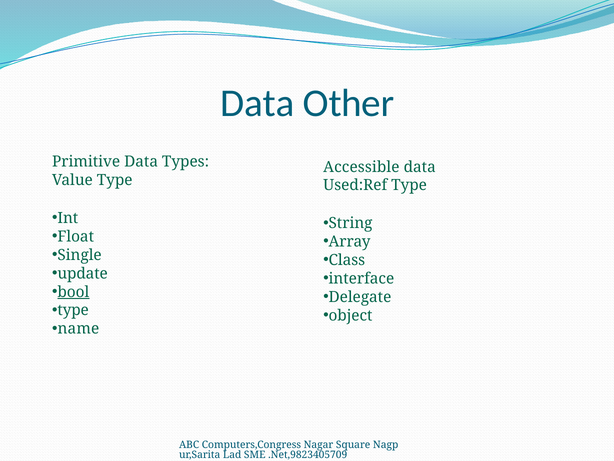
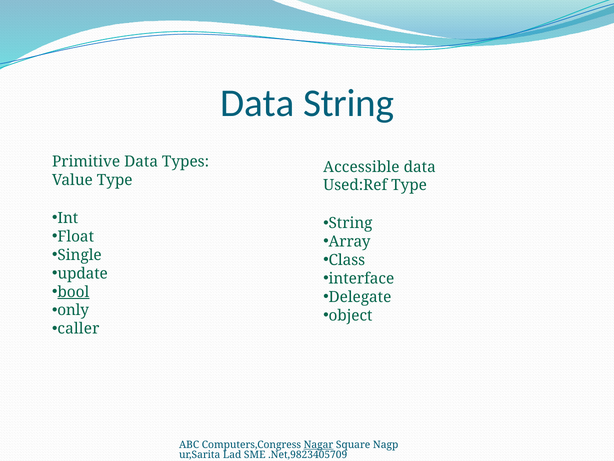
Data Other: Other -> String
type at (73, 310): type -> only
name: name -> caller
Nagar underline: none -> present
